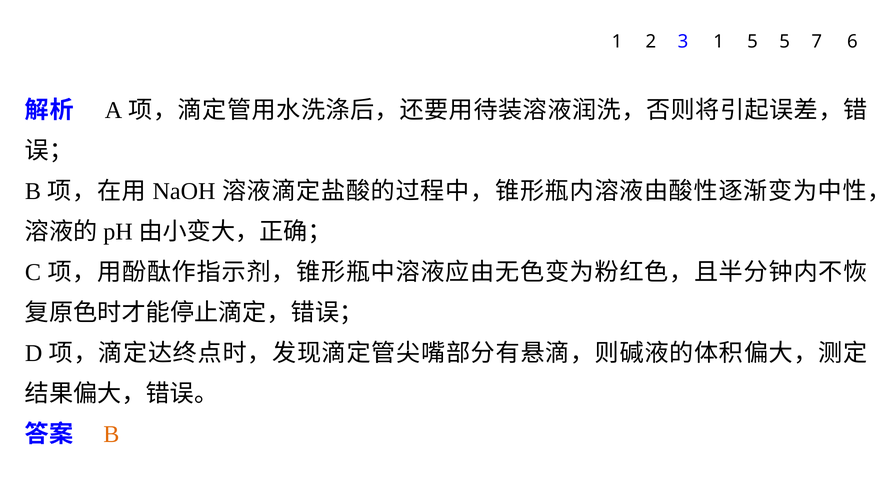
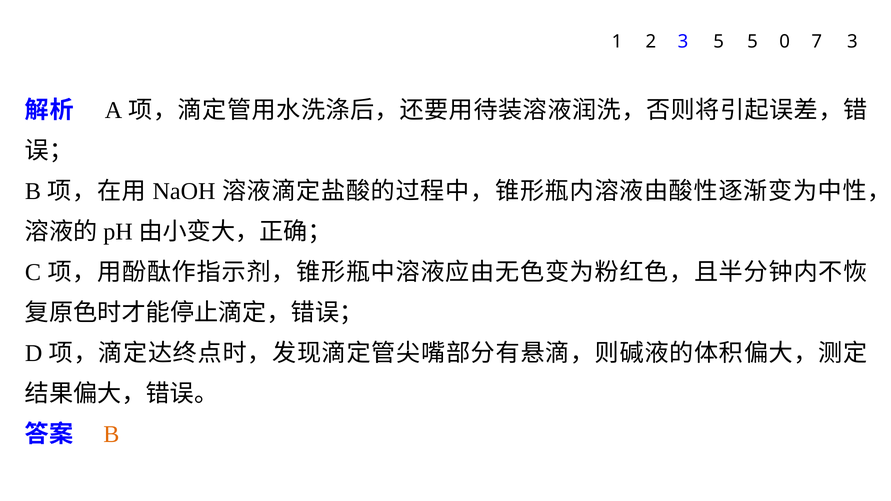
3 1: 1 -> 5
5 5: 5 -> 0
7 6: 6 -> 3
